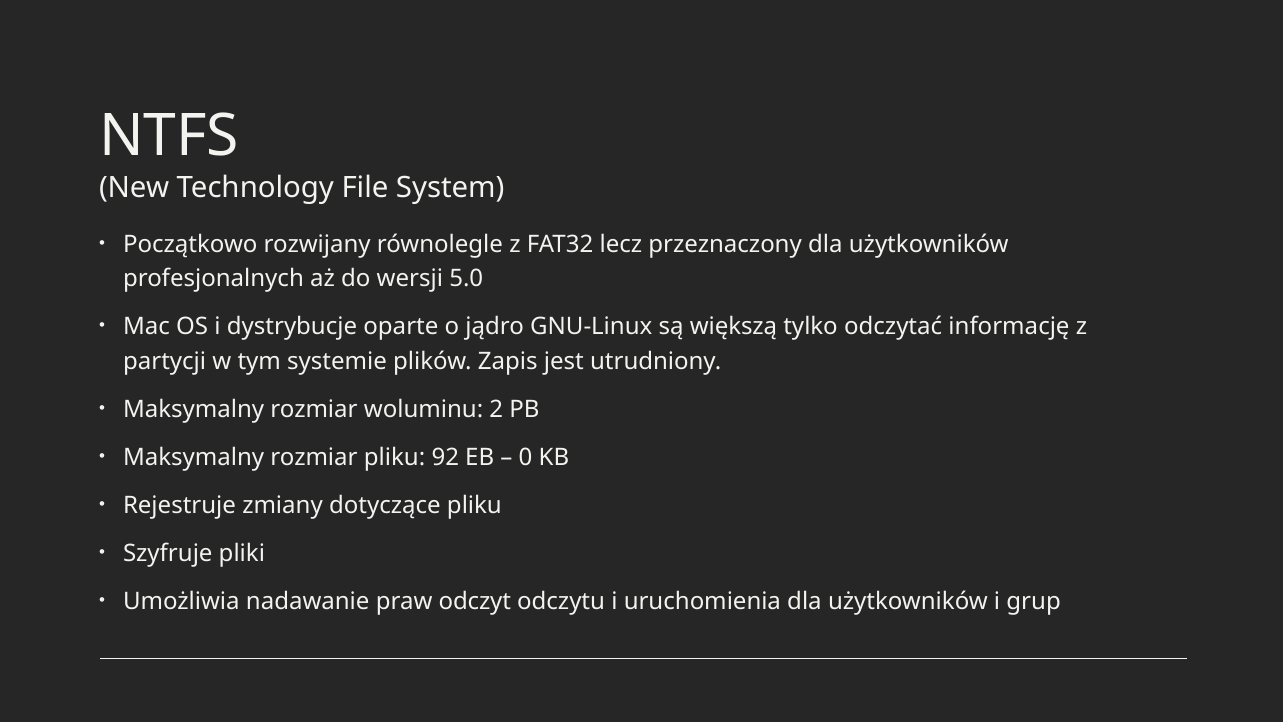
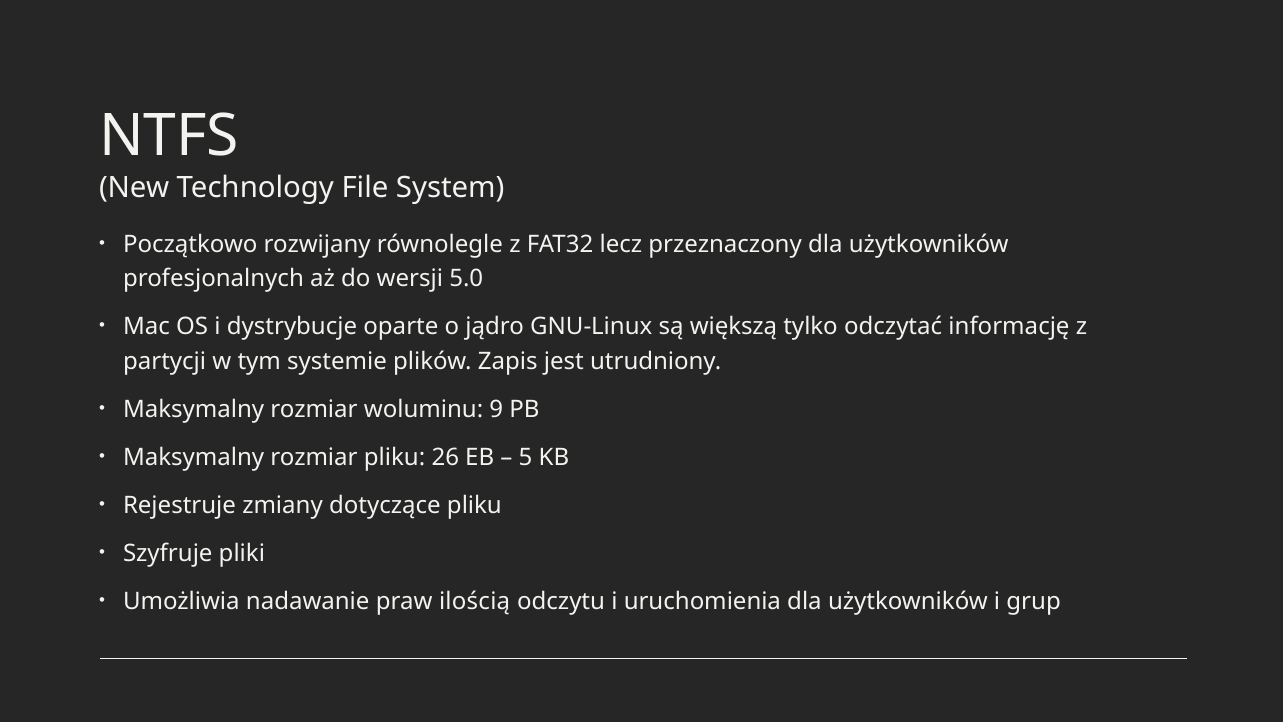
2: 2 -> 9
92: 92 -> 26
0: 0 -> 5
odczyt: odczyt -> ilością
